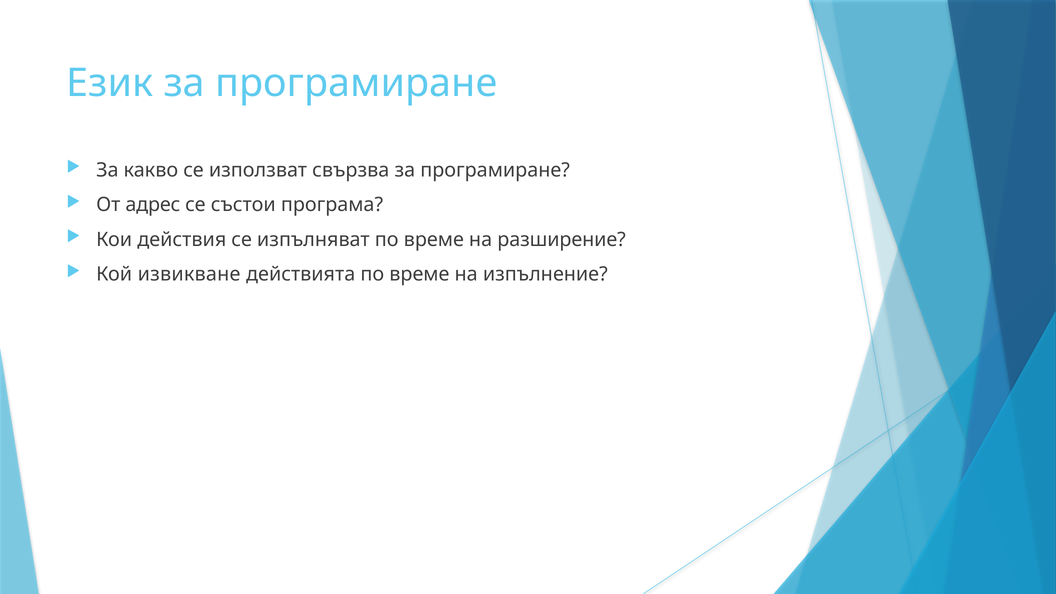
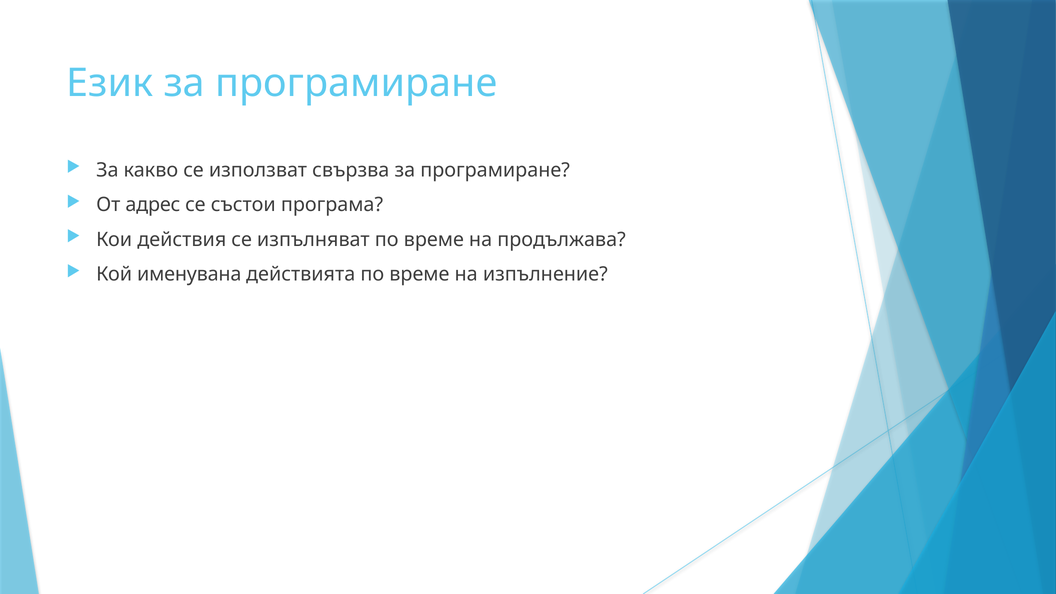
разширение: разширение -> продължава
извикване: извикване -> именувана
